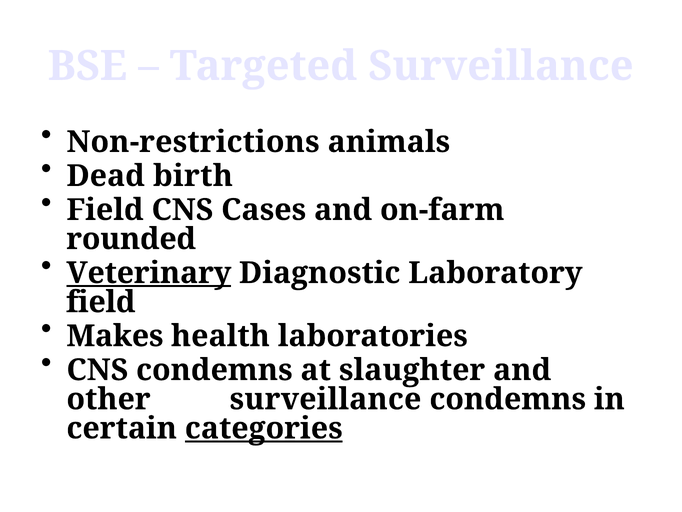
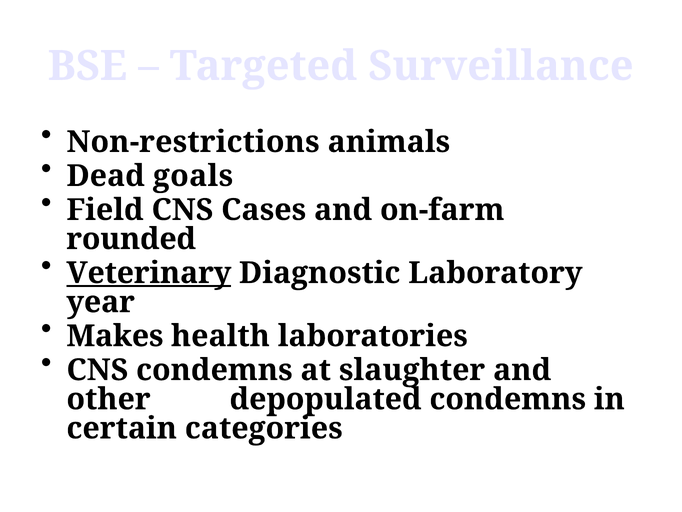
birth: birth -> goals
field at (101, 302): field -> year
other surveillance: surveillance -> depopulated
categories underline: present -> none
